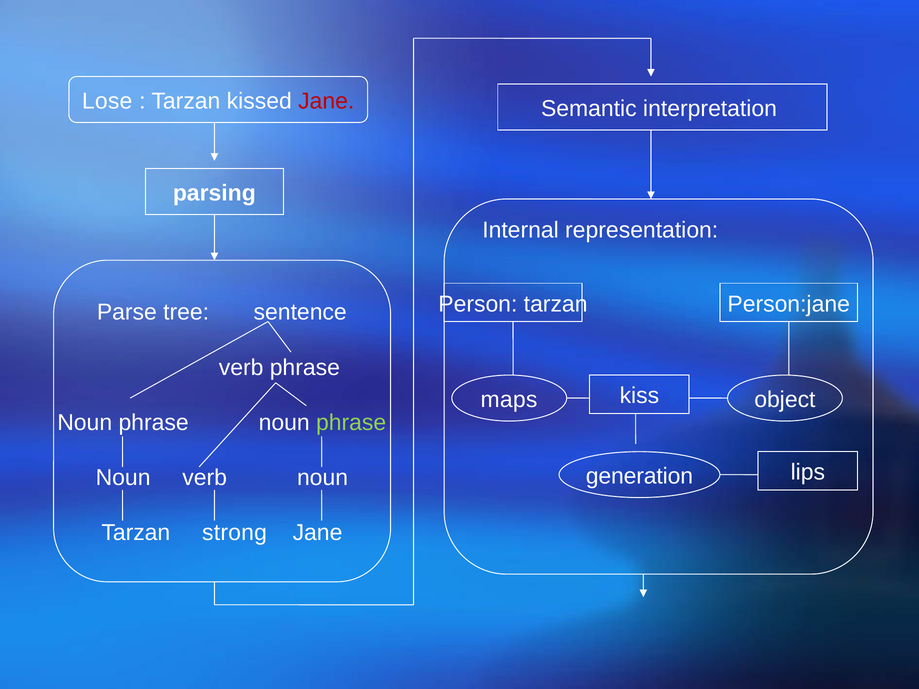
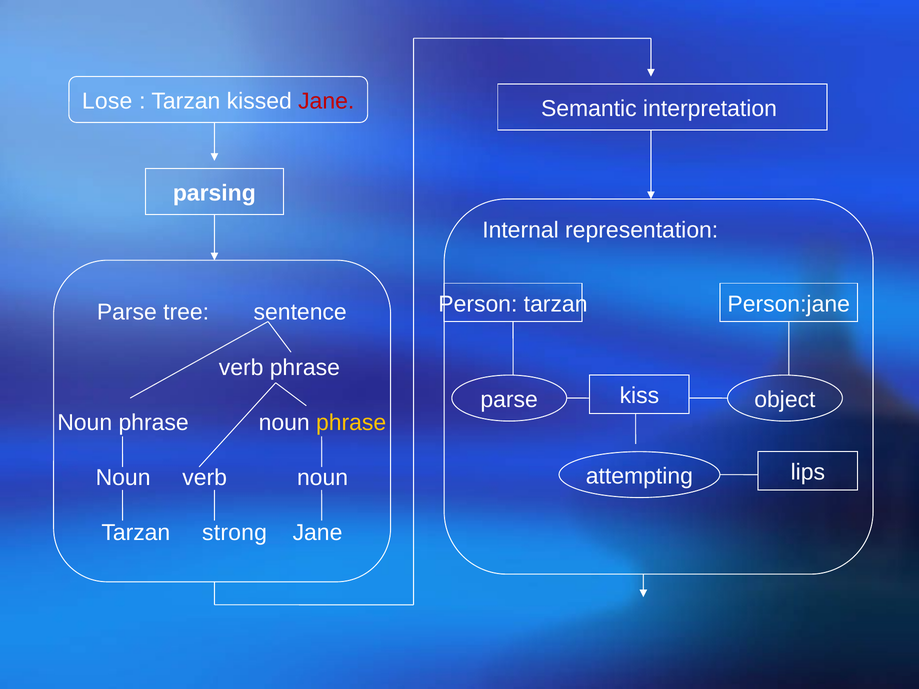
maps at (509, 400): maps -> parse
phrase at (351, 423) colour: light green -> yellow
generation: generation -> attempting
